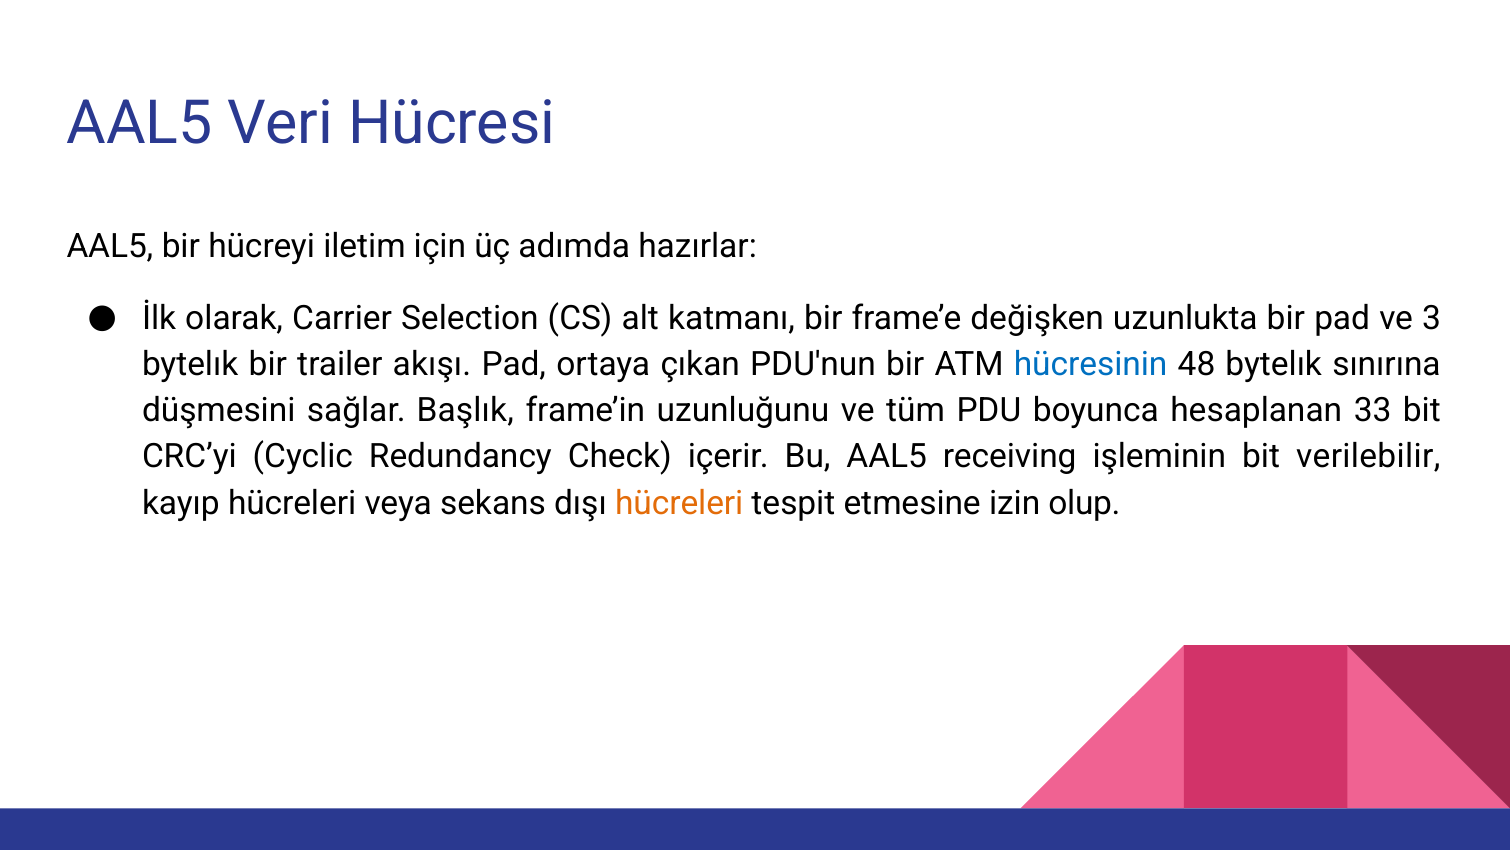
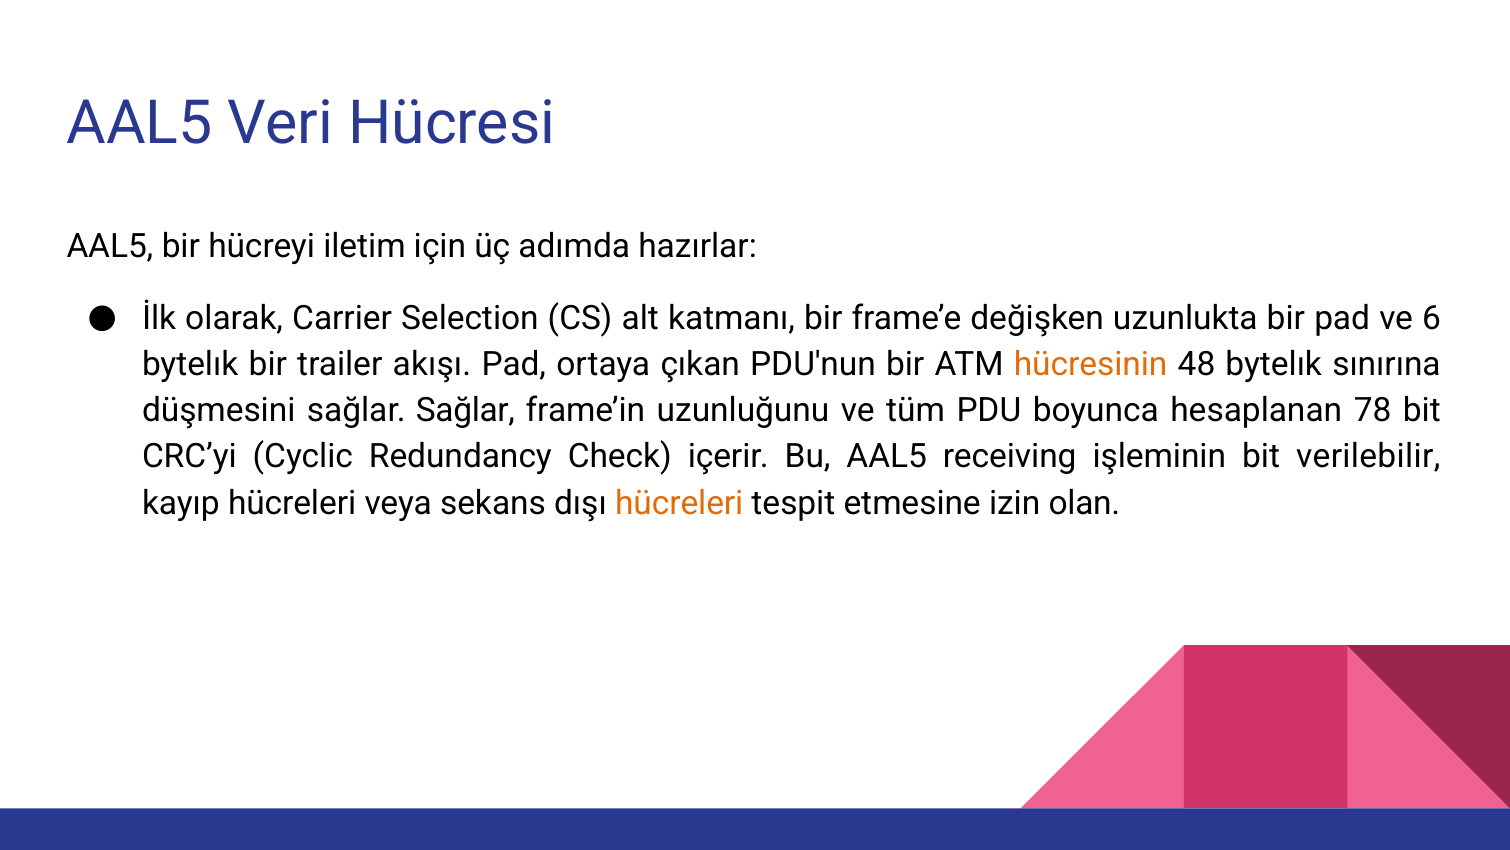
3: 3 -> 6
hücresinin colour: blue -> orange
sağlar Başlık: Başlık -> Sağlar
33: 33 -> 78
olup: olup -> olan
